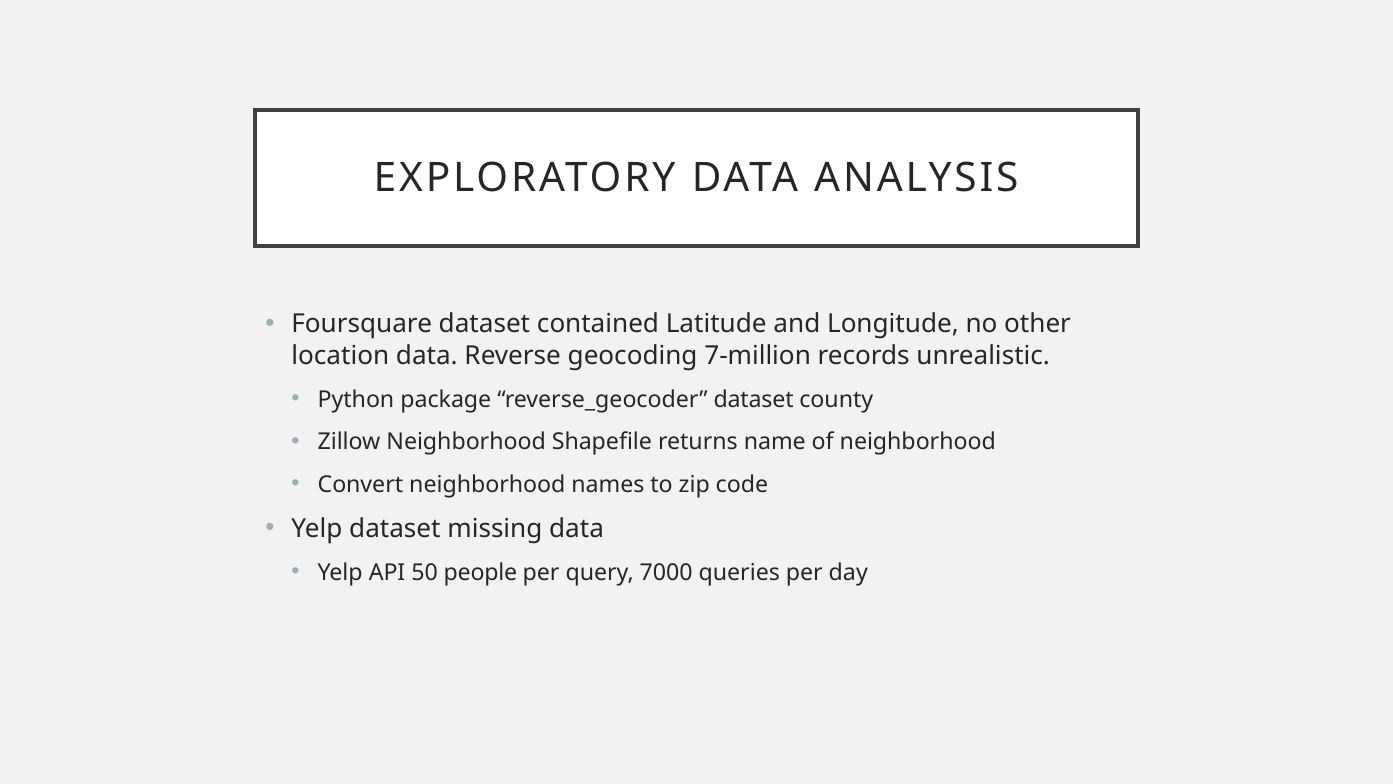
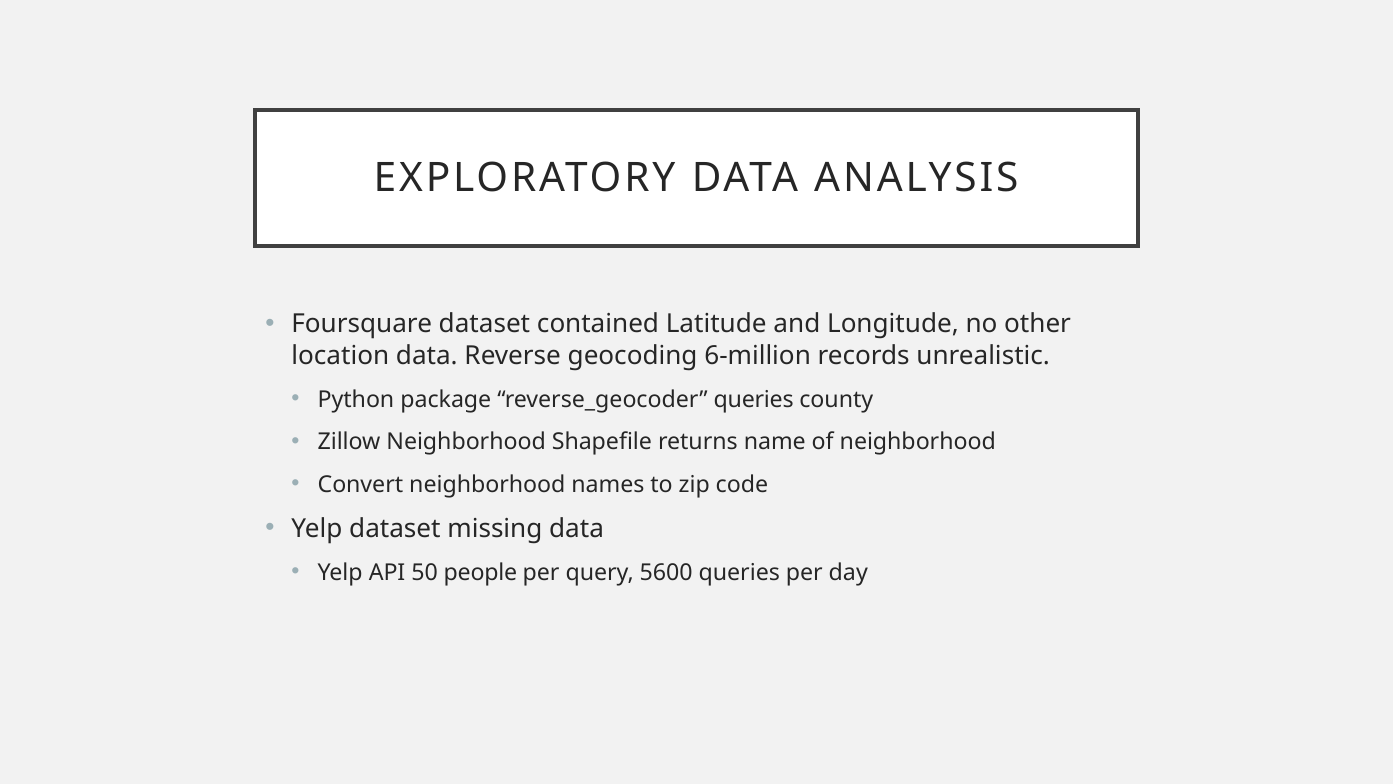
7-million: 7-million -> 6-million
reverse_geocoder dataset: dataset -> queries
7000: 7000 -> 5600
